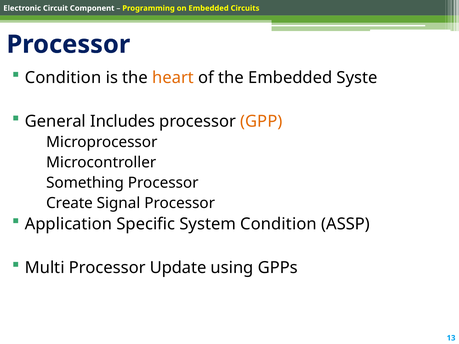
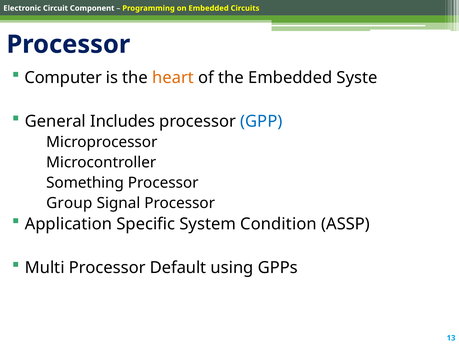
Condition at (63, 78): Condition -> Computer
GPP colour: orange -> blue
Create: Create -> Group
Update: Update -> Default
